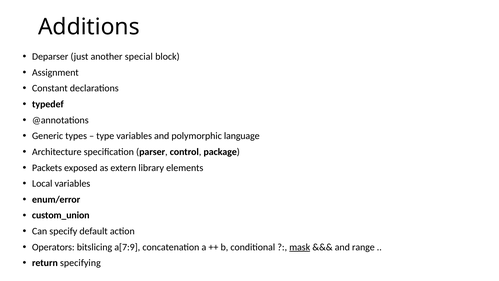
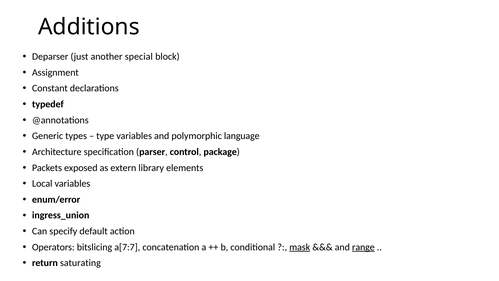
custom_union: custom_union -> ingress_union
a[7:9: a[7:9 -> a[7:7
range underline: none -> present
specifying: specifying -> saturating
